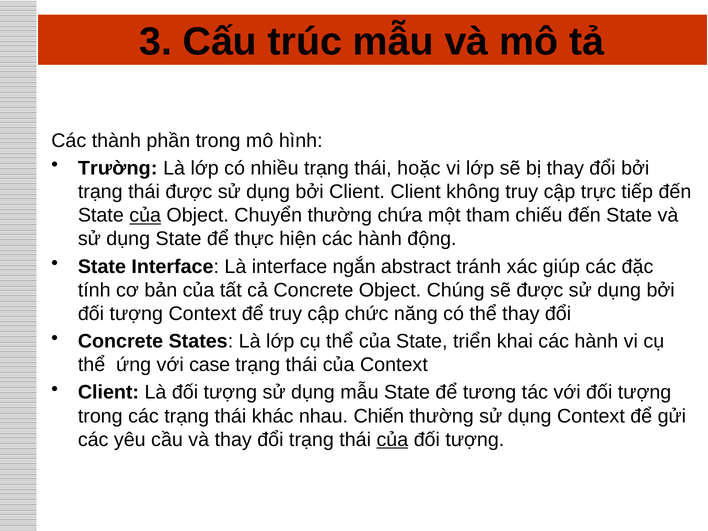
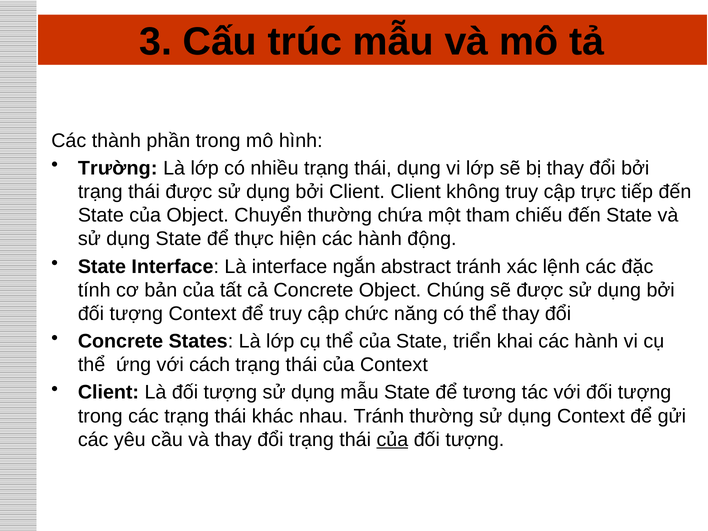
thái hoặc: hoặc -> dụng
của at (145, 215) underline: present -> none
giúp: giúp -> lệnh
case: case -> cách
nhau Chiến: Chiến -> Tránh
